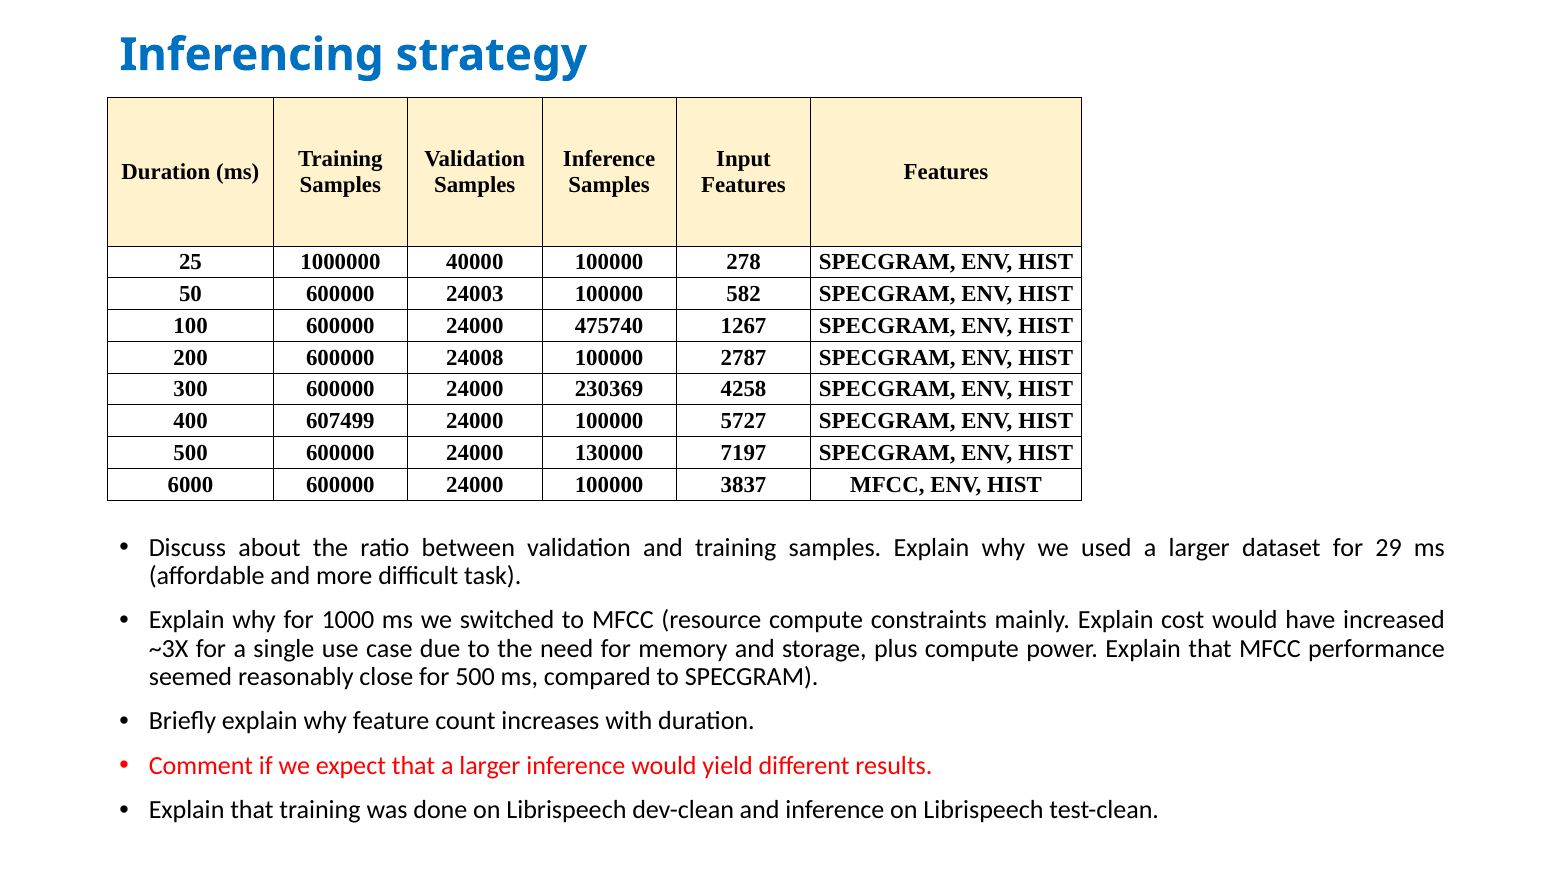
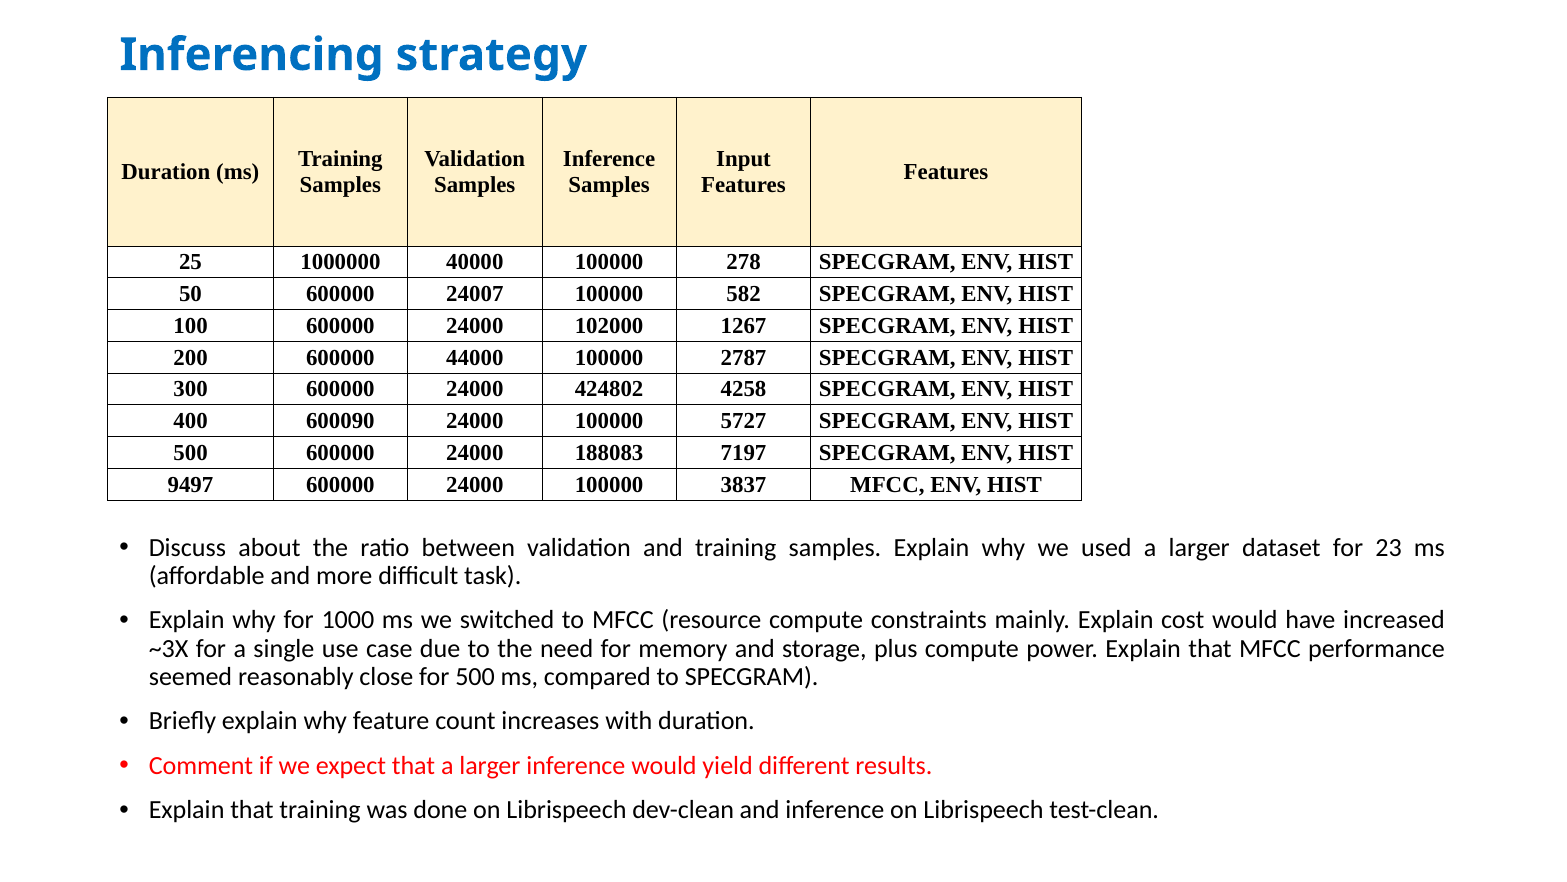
24003: 24003 -> 24007
475740: 475740 -> 102000
24008: 24008 -> 44000
230369: 230369 -> 424802
607499: 607499 -> 600090
130000: 130000 -> 188083
6000: 6000 -> 9497
29: 29 -> 23
